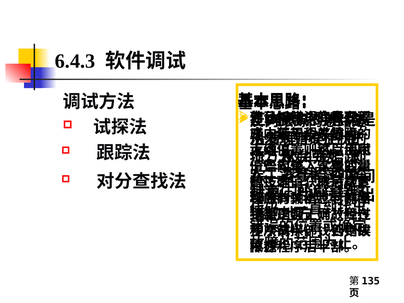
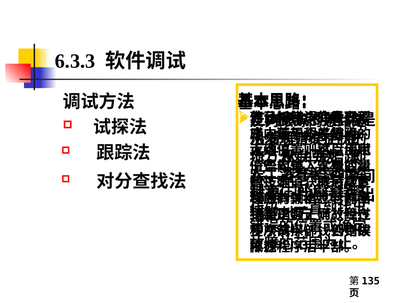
6.4.3: 6.4.3 -> 6.3.3
